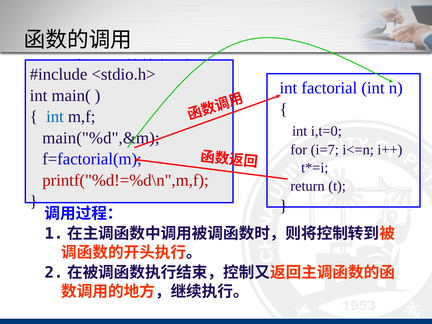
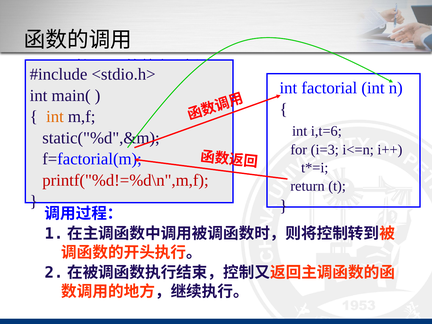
int at (55, 117) colour: blue -> orange
i,t=0: i,t=0 -> i,t=6
main("%d",&m: main("%d",&m -> static("%d",&m
i=7: i=7 -> i=3
